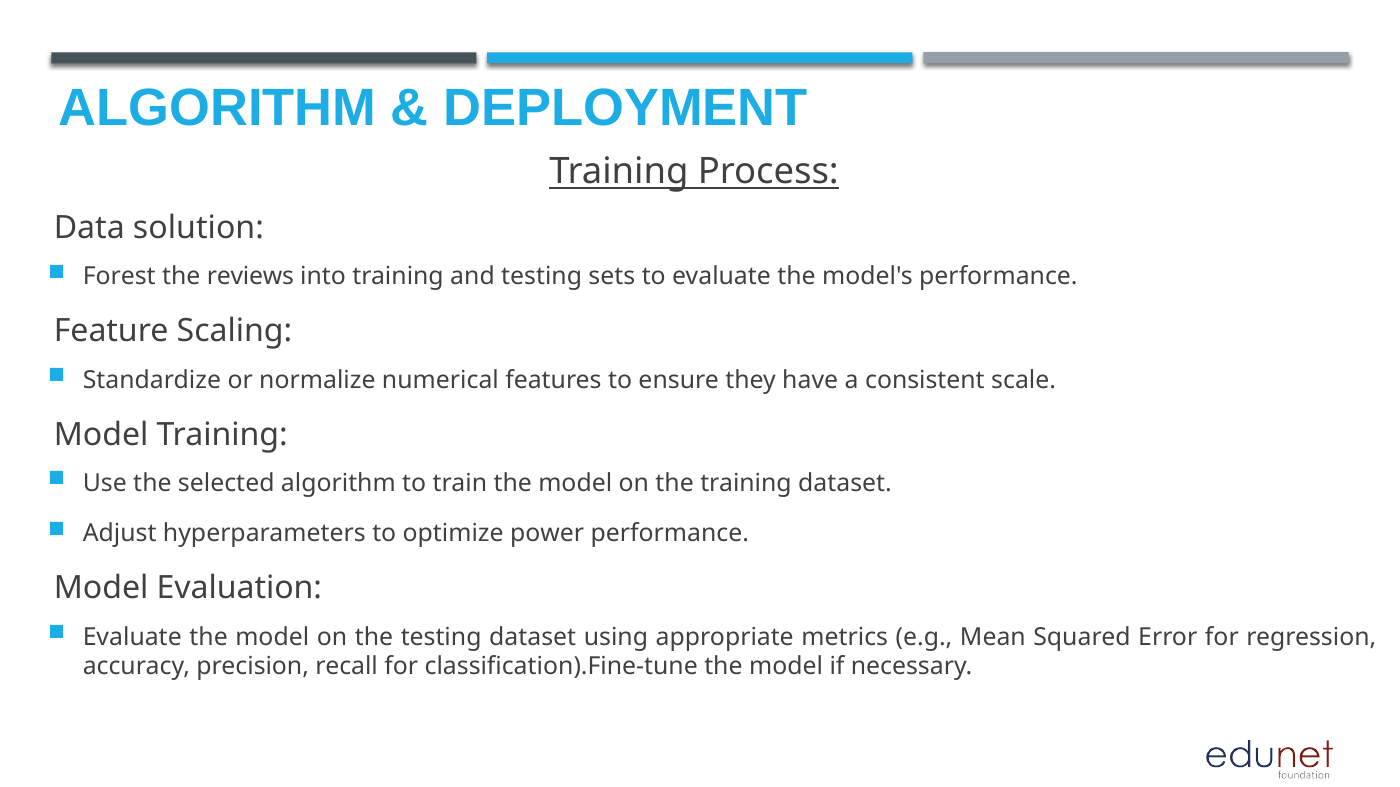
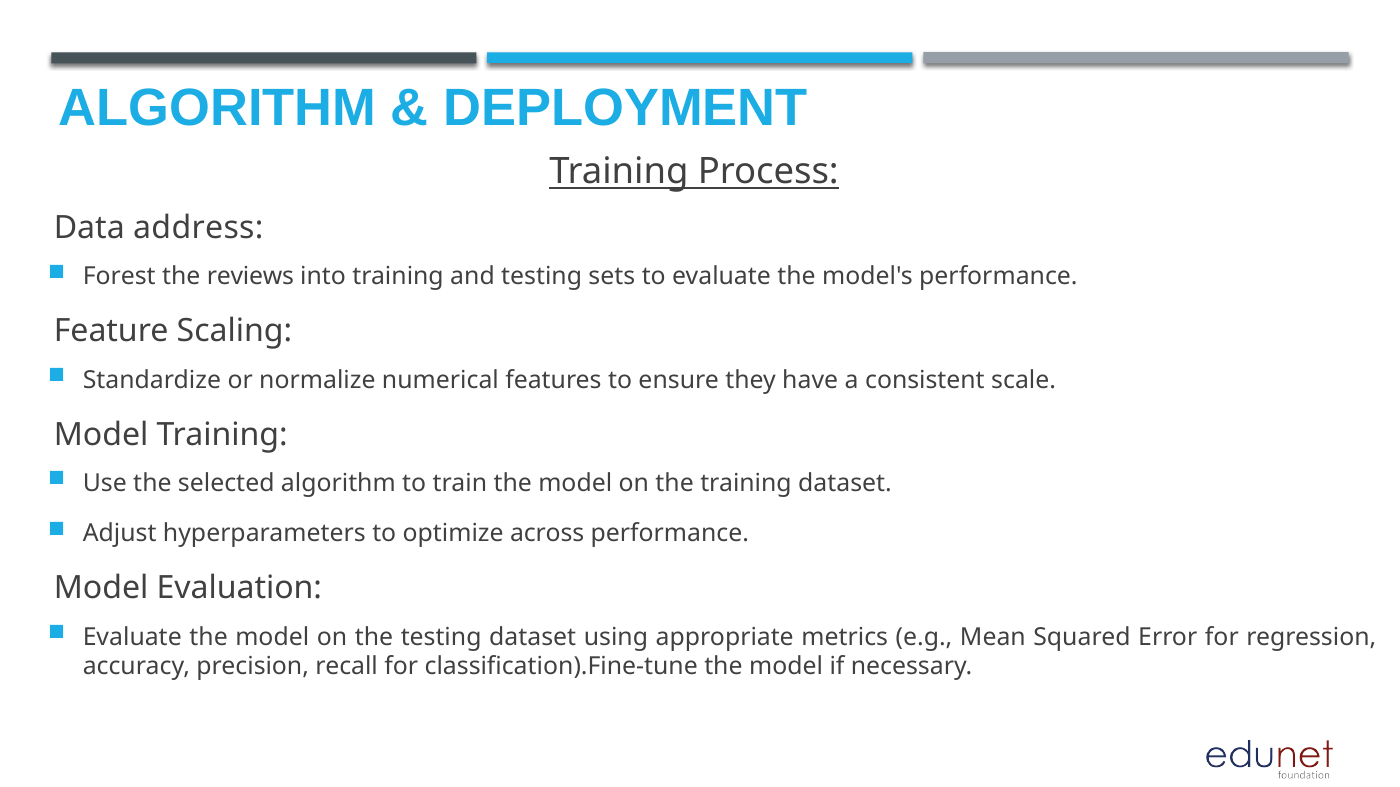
solution: solution -> address
power: power -> across
